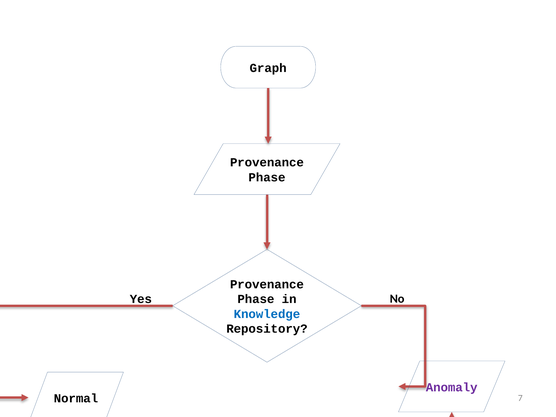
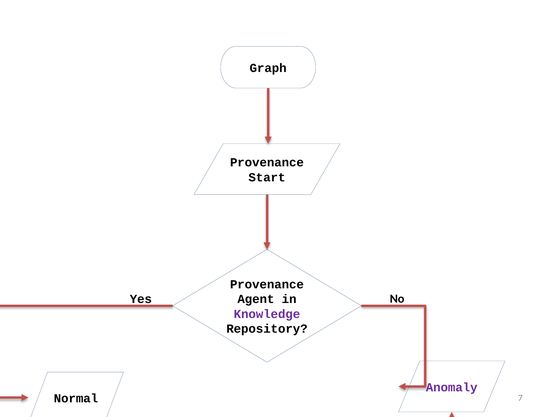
Phase at (267, 177): Phase -> Start
Phase at (256, 299): Phase -> Agent
Knowledge colour: blue -> purple
